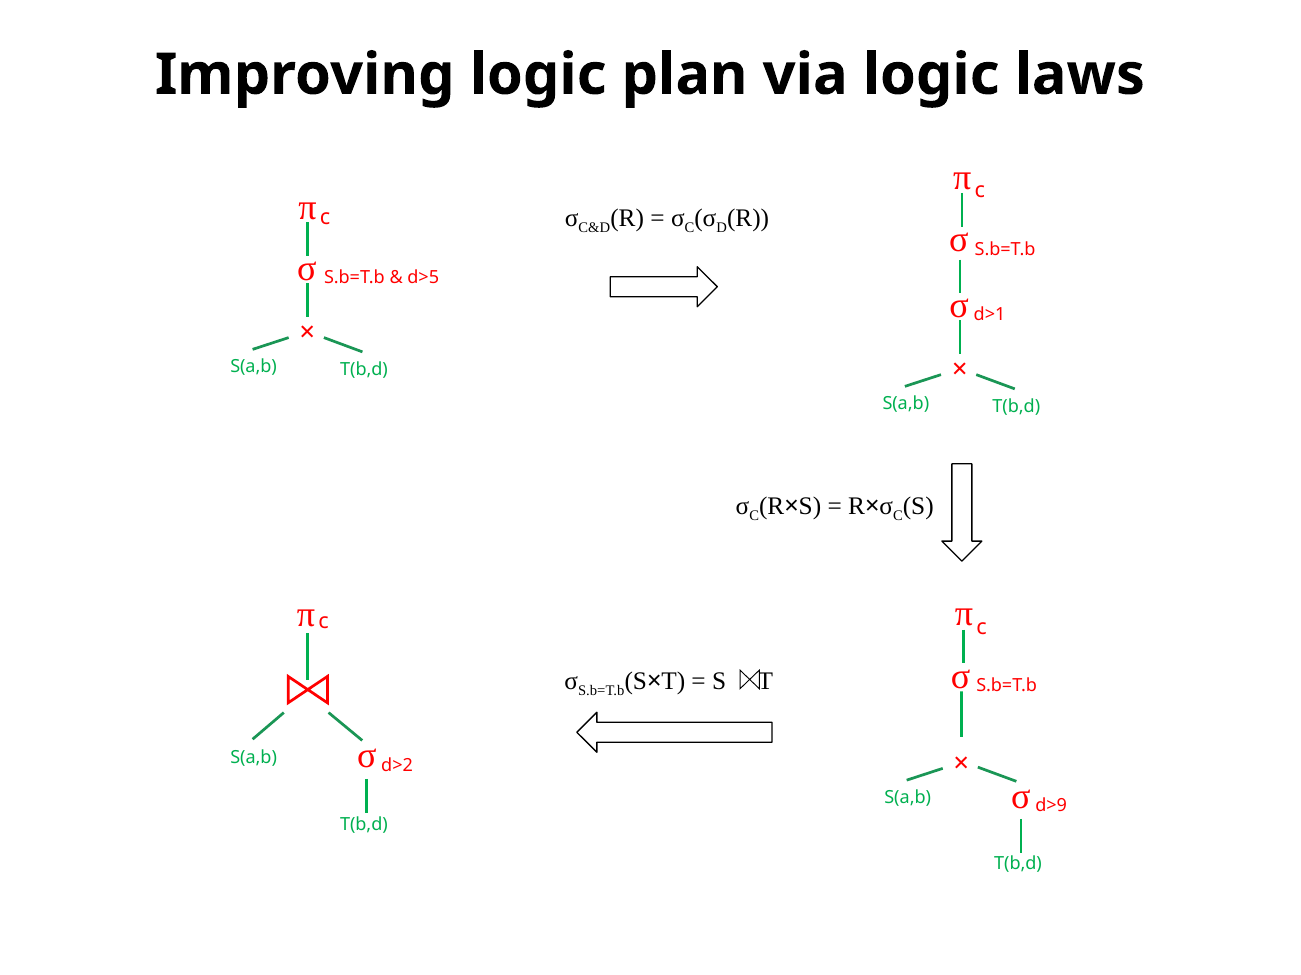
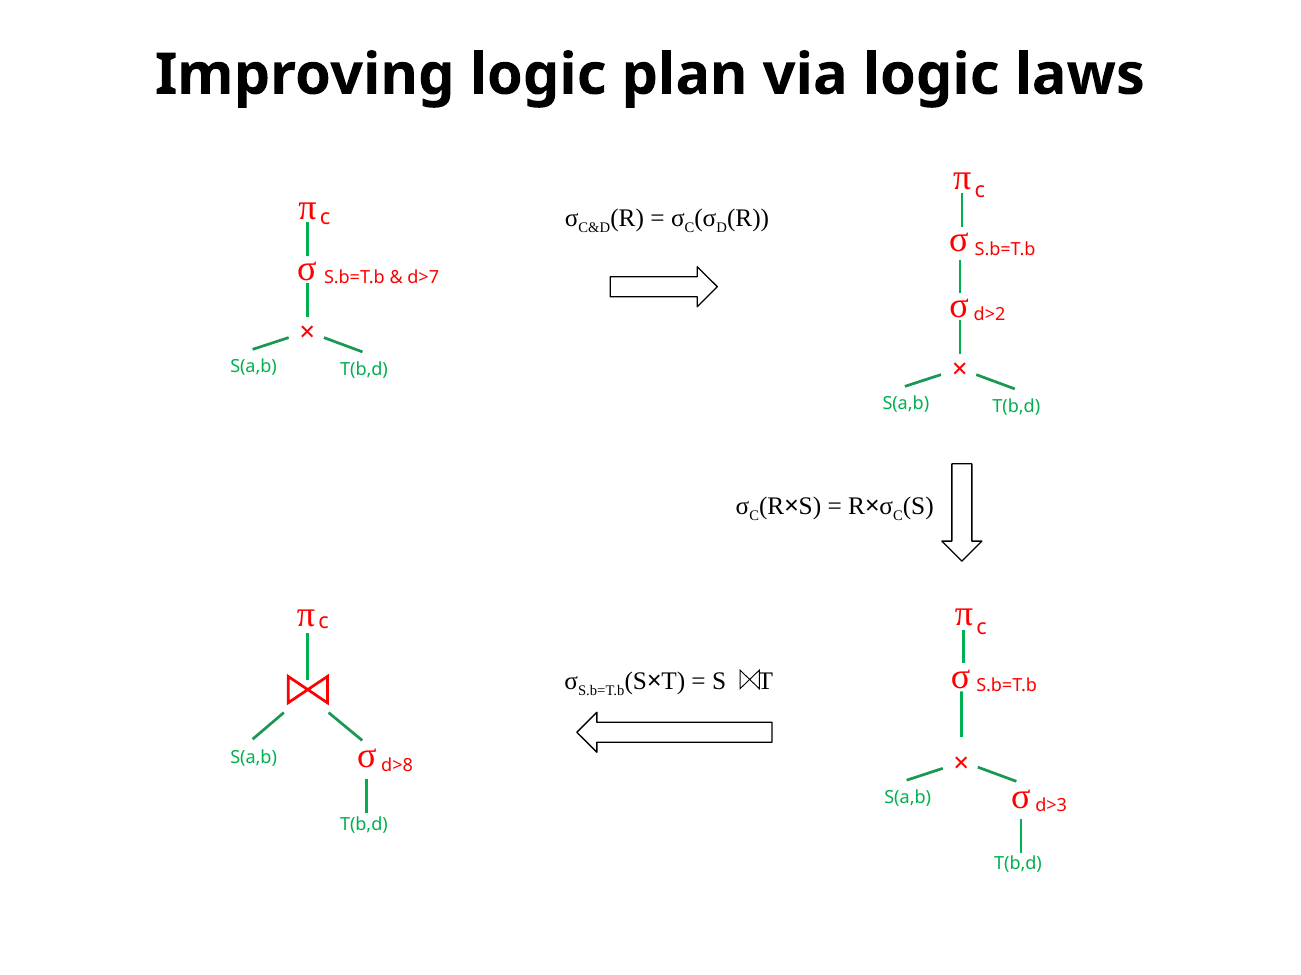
d>5: d>5 -> d>7
d>1: d>1 -> d>2
d>2: d>2 -> d>8
d>9: d>9 -> d>3
